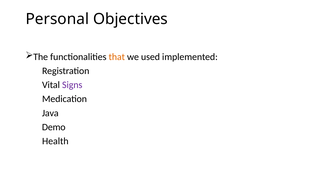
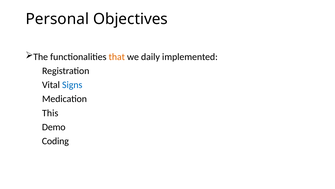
used: used -> daily
Signs colour: purple -> blue
Java: Java -> This
Health: Health -> Coding
